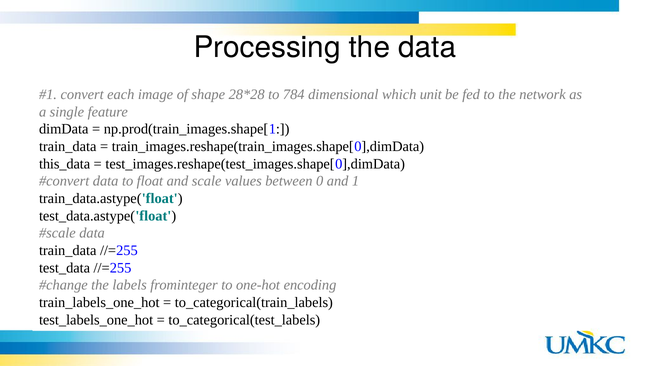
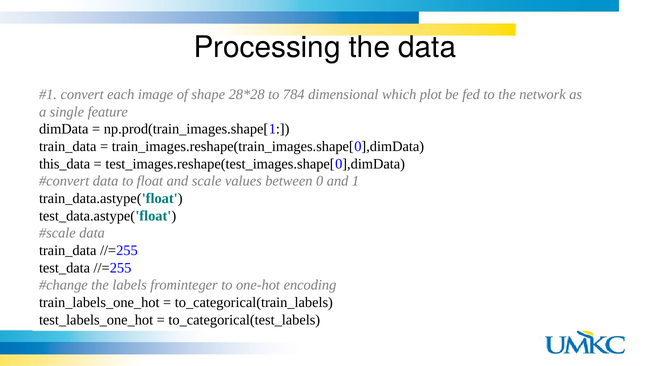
unit: unit -> plot
